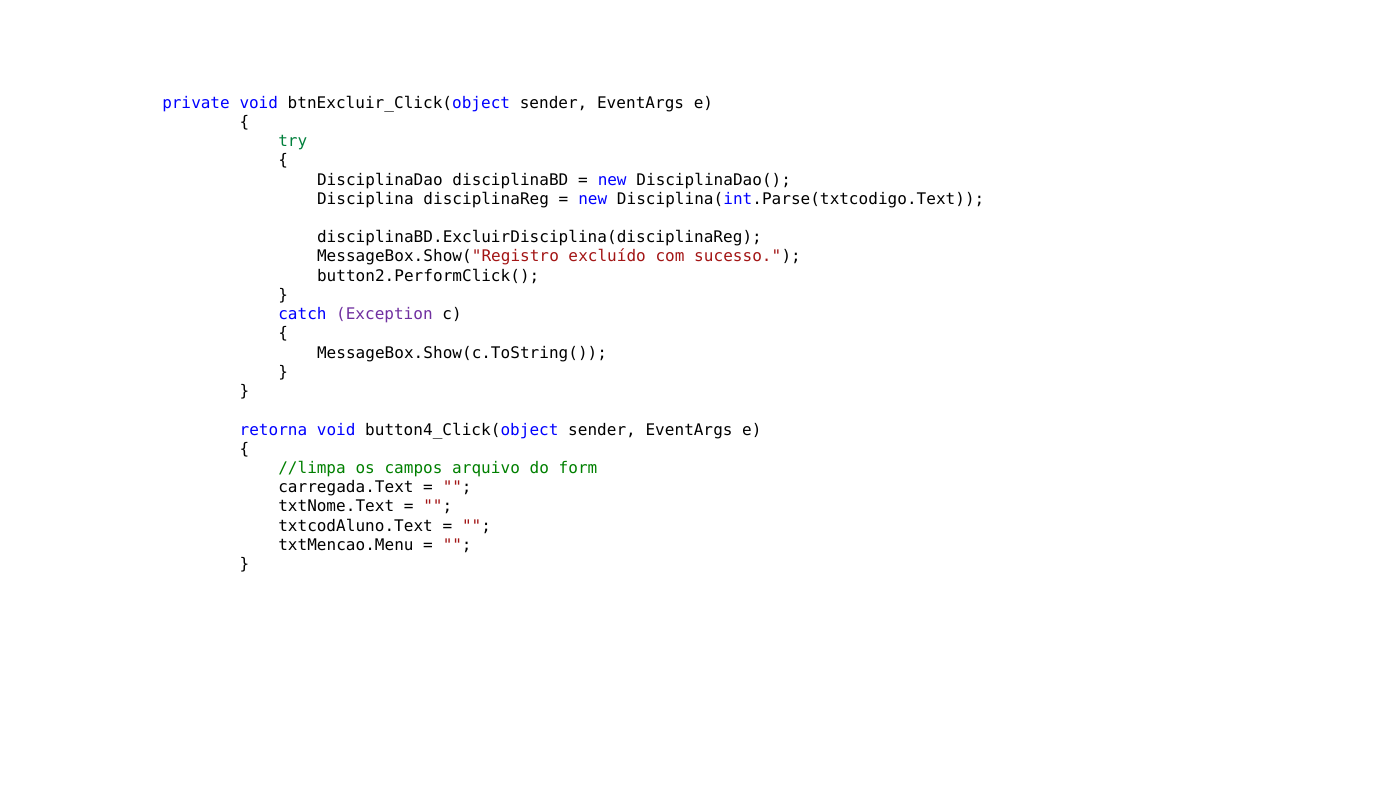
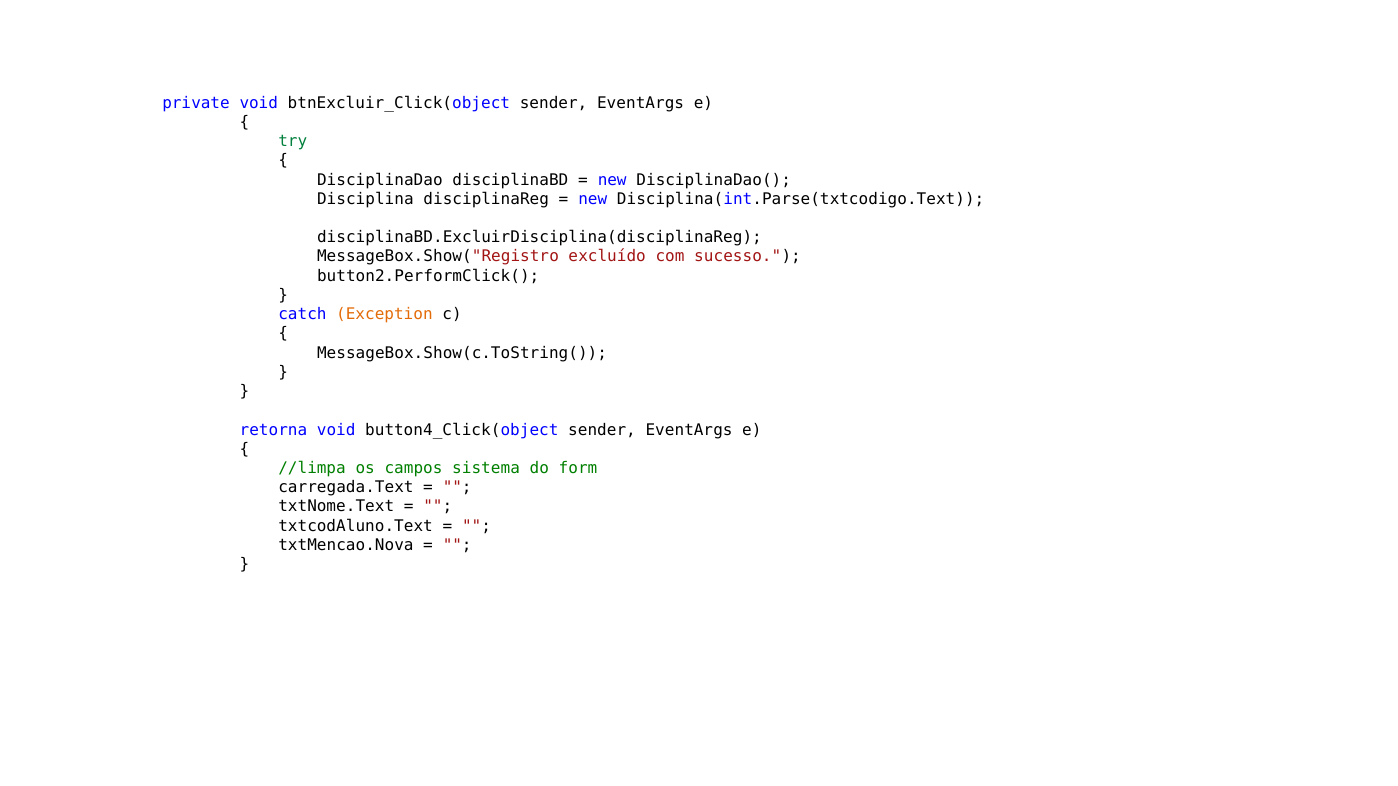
Exception colour: purple -> orange
arquivo: arquivo -> sistema
txtMencao.Menu: txtMencao.Menu -> txtMencao.Nova
